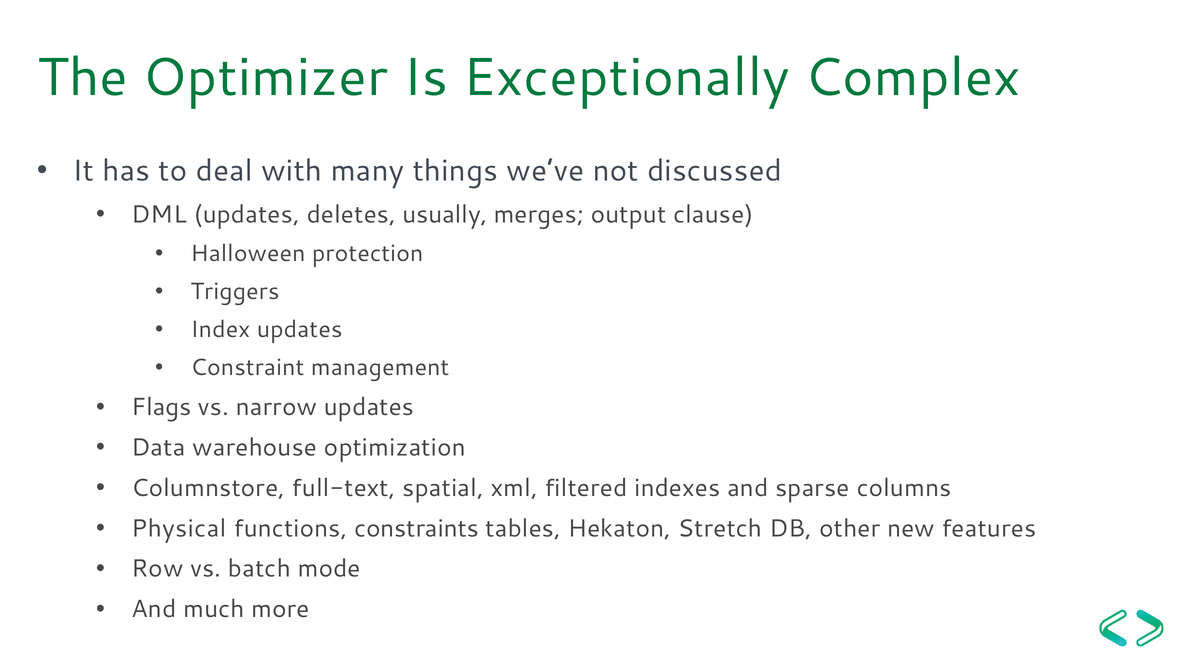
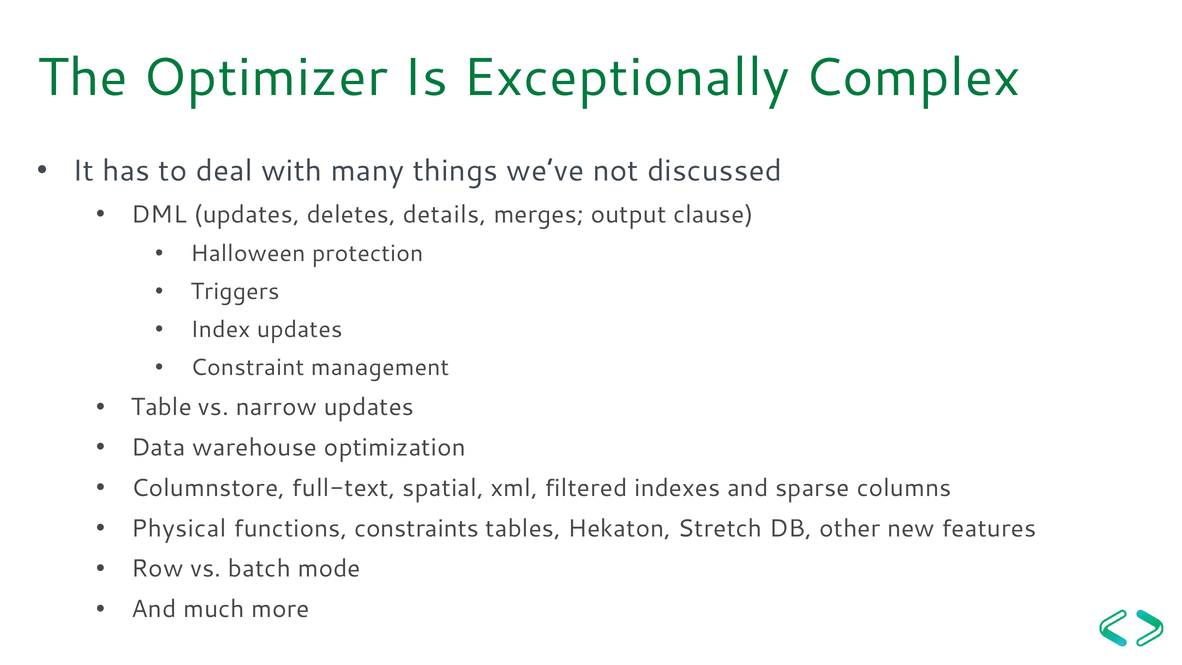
usually: usually -> details
Flags: Flags -> Table
